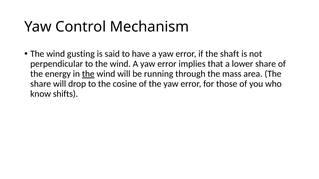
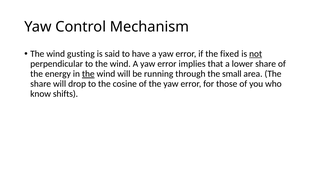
shaft: shaft -> fixed
not underline: none -> present
mass: mass -> small
